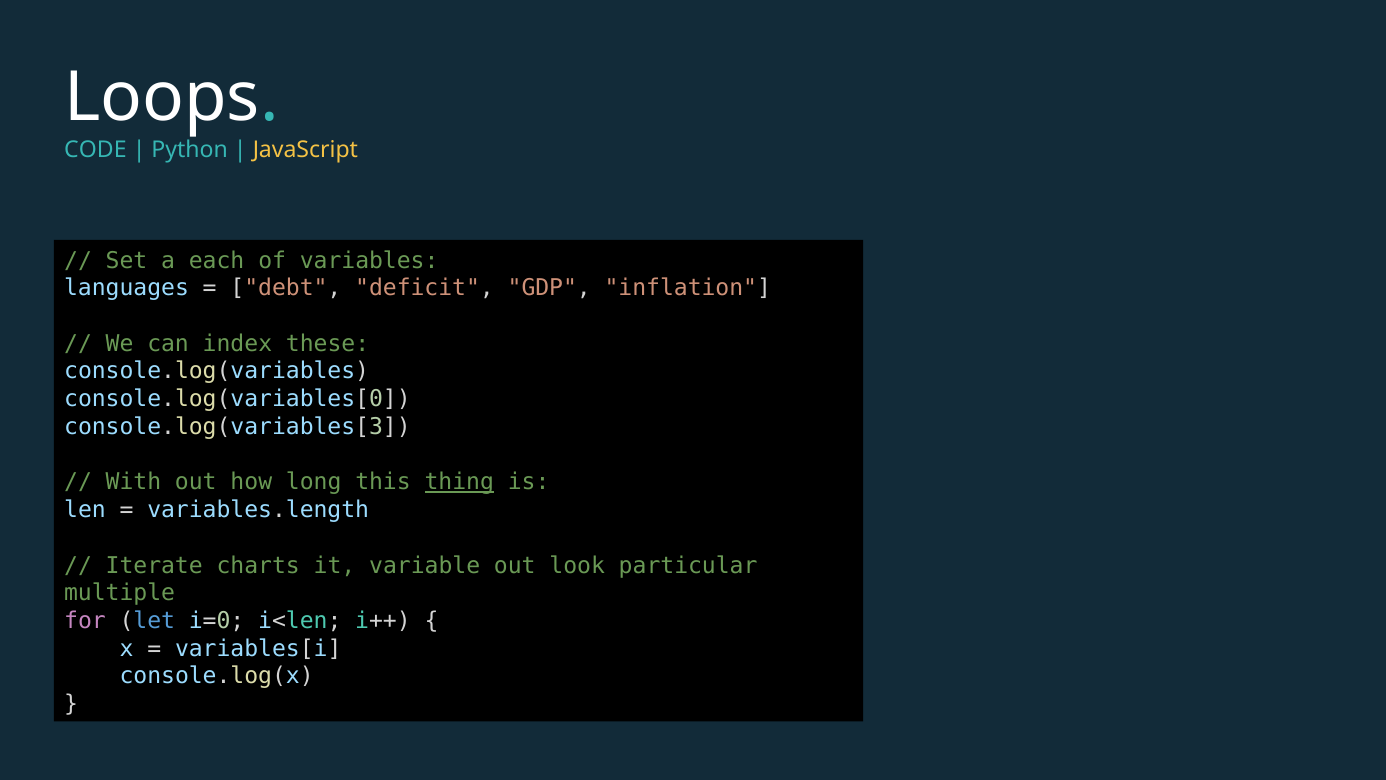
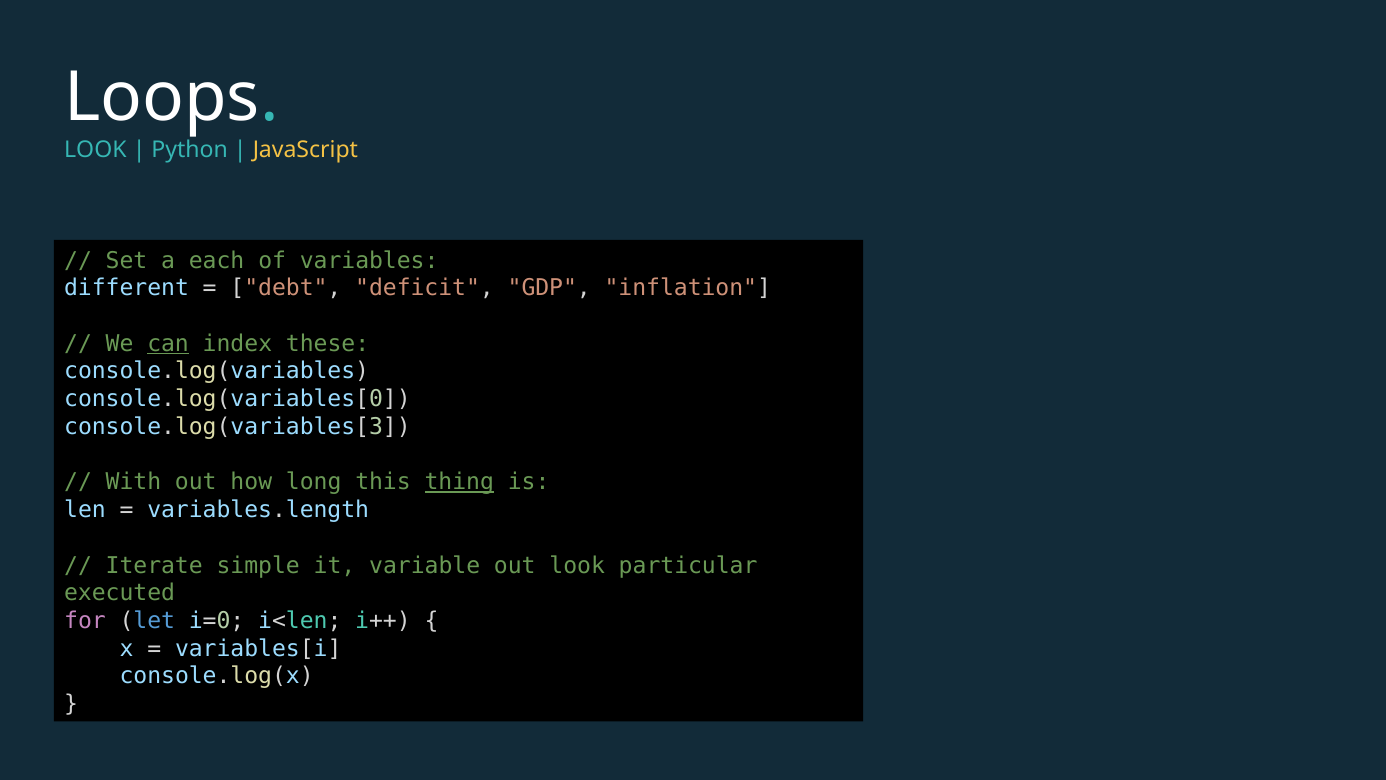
CODE at (95, 150): CODE -> LOOK
languages: languages -> different
can underline: none -> present
charts: charts -> simple
multiple: multiple -> executed
